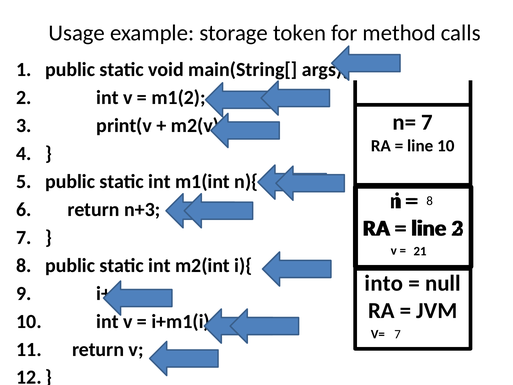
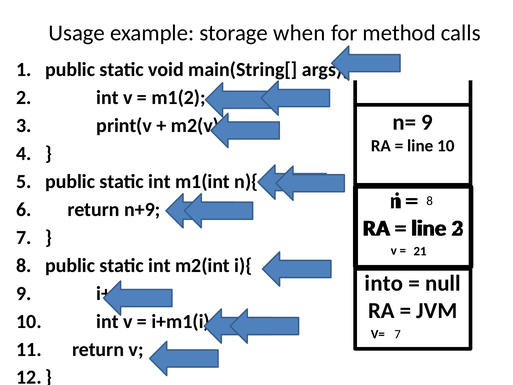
token: token -> when
n= 7: 7 -> 9
n+3: n+3 -> n+9
